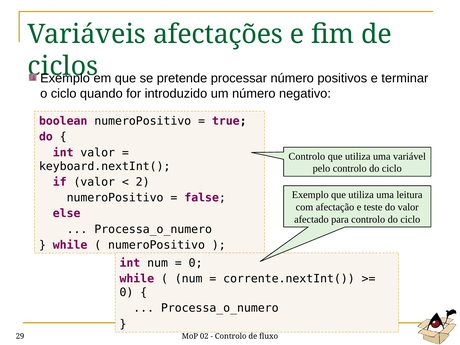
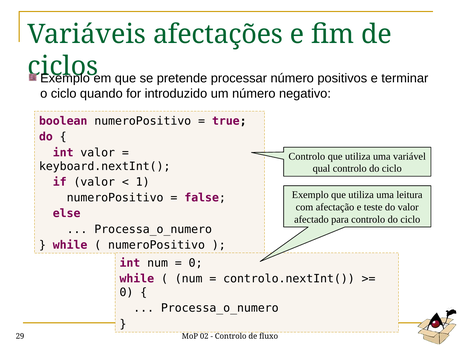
pelo: pelo -> qual
2: 2 -> 1
corrente.nextInt(: corrente.nextInt( -> controlo.nextInt(
